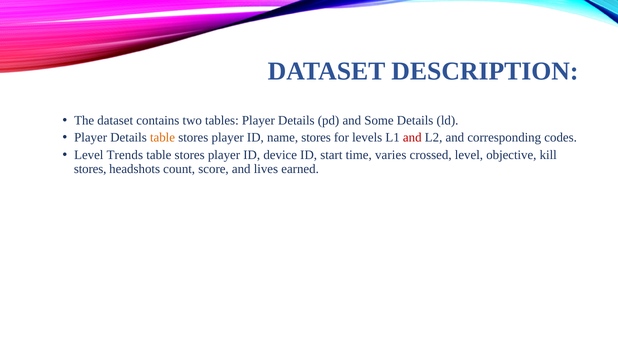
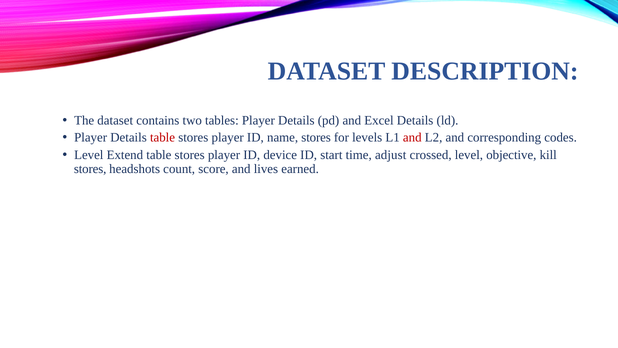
Some: Some -> Excel
table at (163, 138) colour: orange -> red
Trends: Trends -> Extend
varies: varies -> adjust
